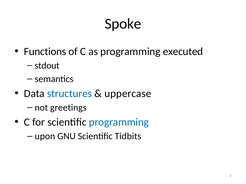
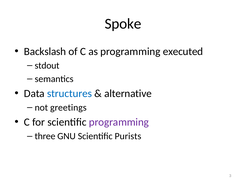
Functions: Functions -> Backslash
uppercase: uppercase -> alternative
programming at (119, 122) colour: blue -> purple
upon: upon -> three
Tidbits: Tidbits -> Purists
